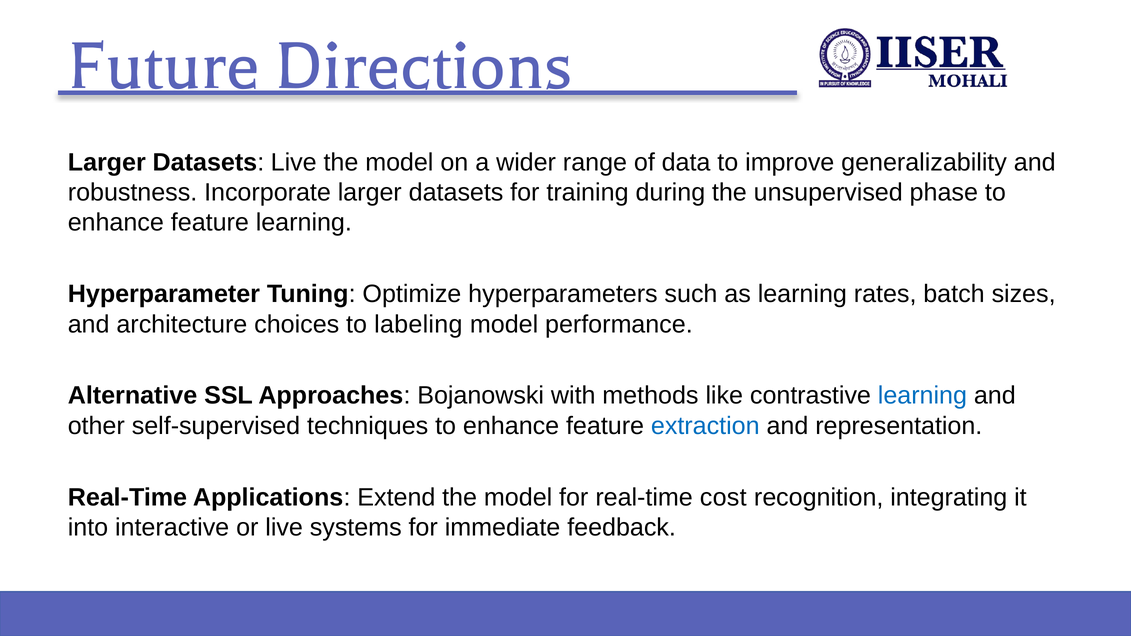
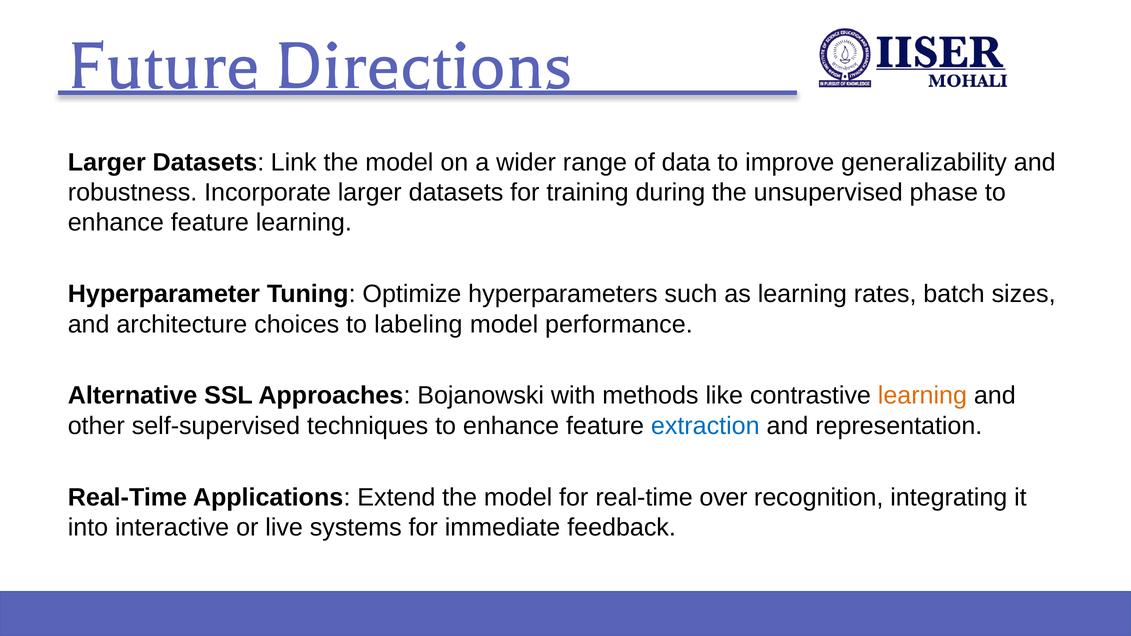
Datasets Live: Live -> Link
learning at (922, 396) colour: blue -> orange
cost: cost -> over
